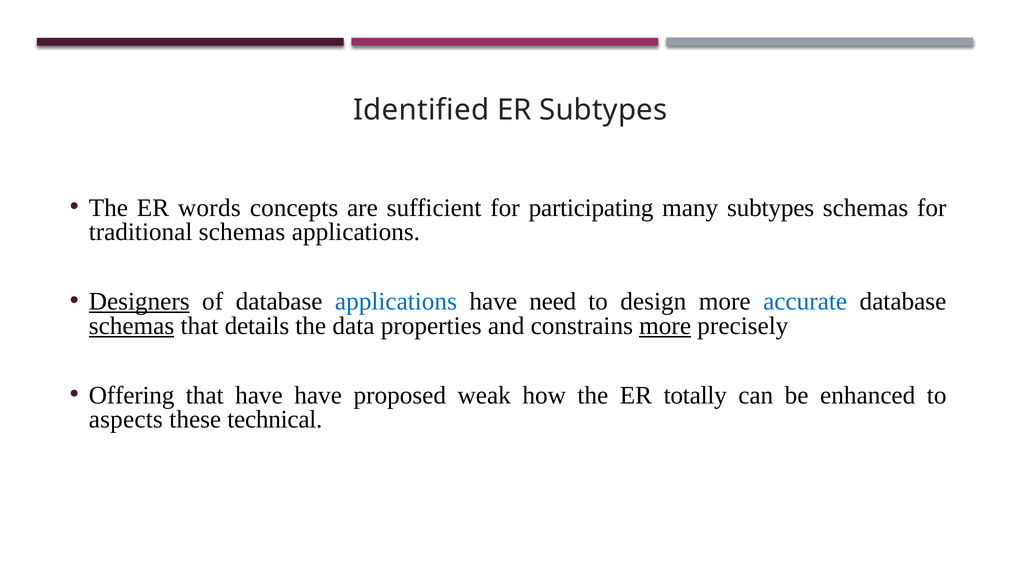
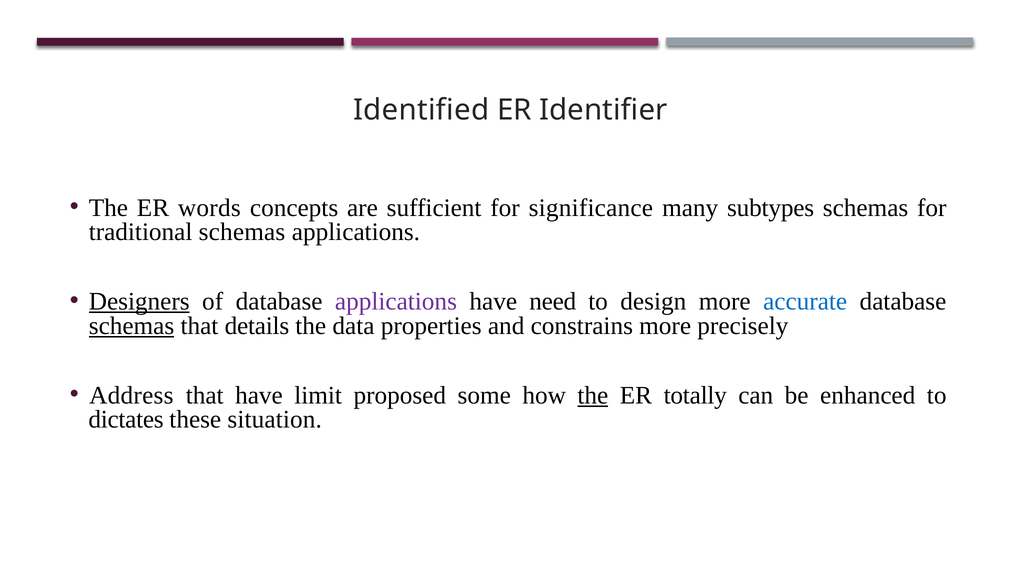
ER Subtypes: Subtypes -> Identifier
participating: participating -> significance
applications at (396, 302) colour: blue -> purple
more at (665, 326) underline: present -> none
Offering: Offering -> Address
have have: have -> limit
weak: weak -> some
the at (593, 395) underline: none -> present
aspects: aspects -> dictates
technical: technical -> situation
